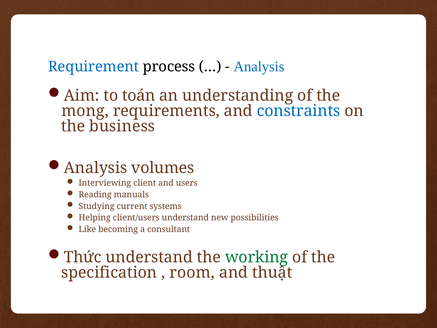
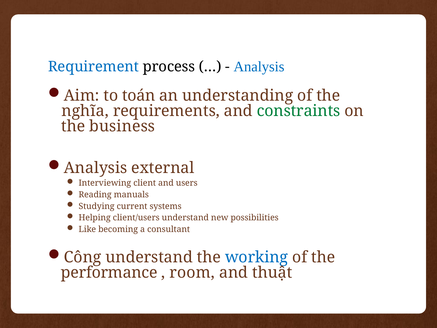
mong: mong -> nghĩa
constraints colour: blue -> green
volumes: volumes -> external
Thức: Thức -> Công
working colour: green -> blue
specification: specification -> performance
